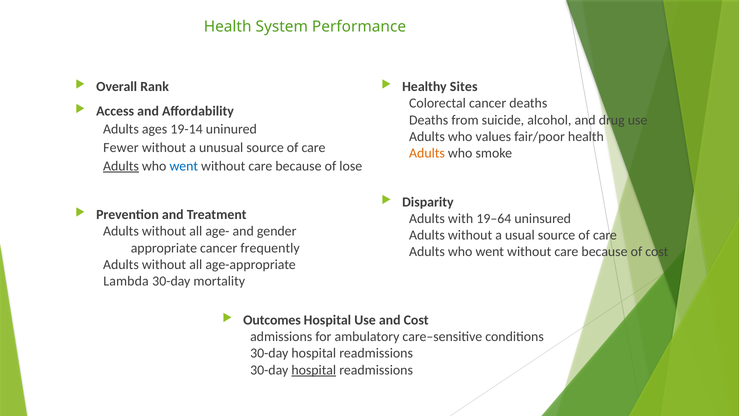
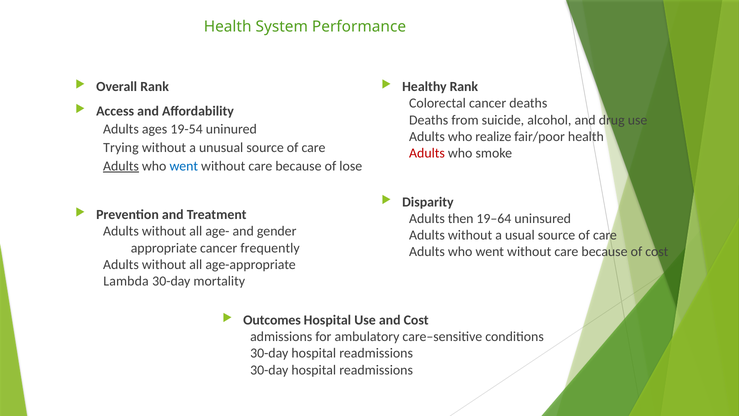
Healthy Sites: Sites -> Rank
19-14: 19-14 -> 19-54
values: values -> realize
Fewer: Fewer -> Trying
Adults at (427, 153) colour: orange -> red
with: with -> then
hospital at (314, 370) underline: present -> none
